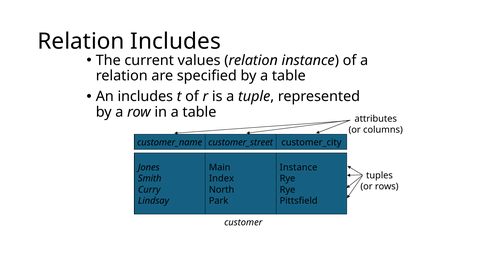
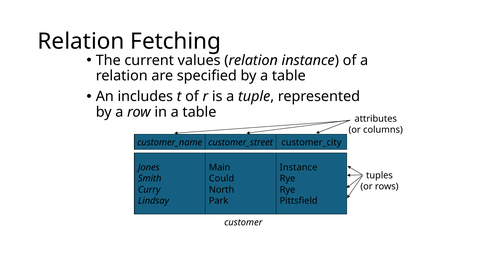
Relation Includes: Includes -> Fetching
Index: Index -> Could
